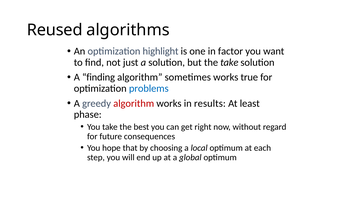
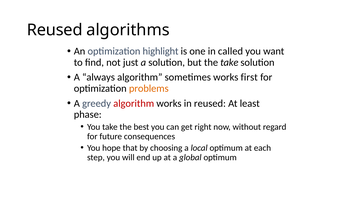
factor: factor -> called
finding: finding -> always
true: true -> first
problems colour: blue -> orange
in results: results -> reused
